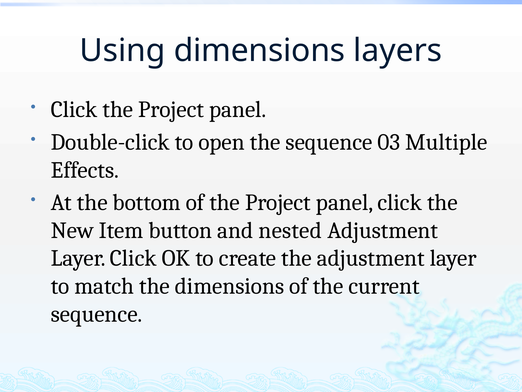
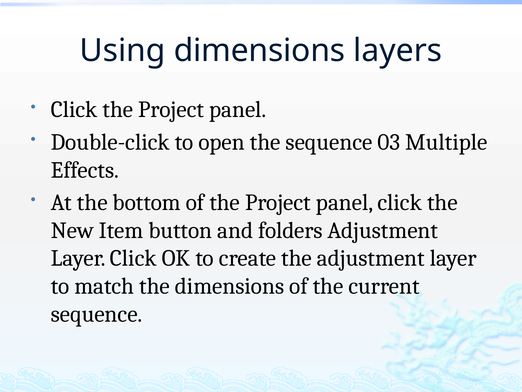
nested: nested -> folders
